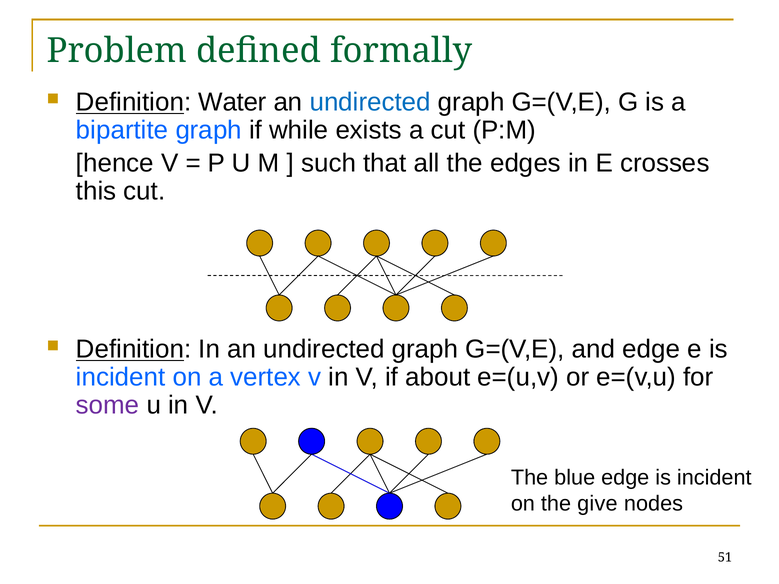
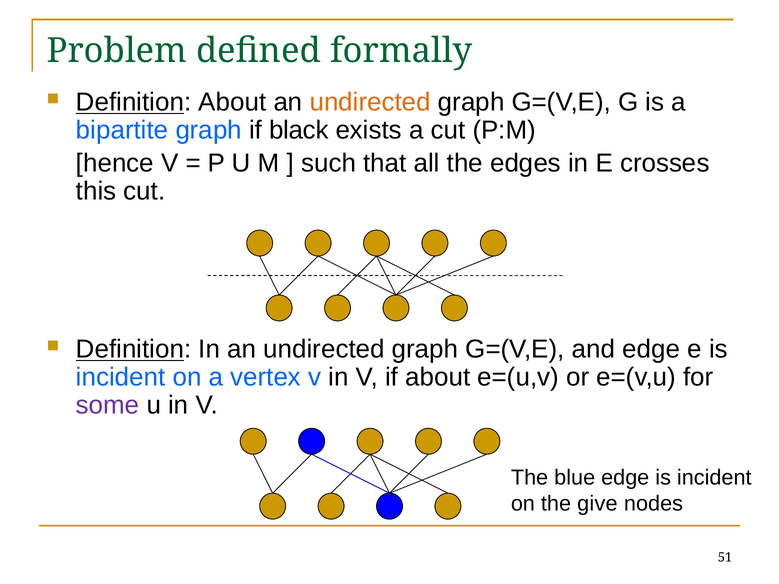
Definition Water: Water -> About
undirected at (370, 102) colour: blue -> orange
while: while -> black
